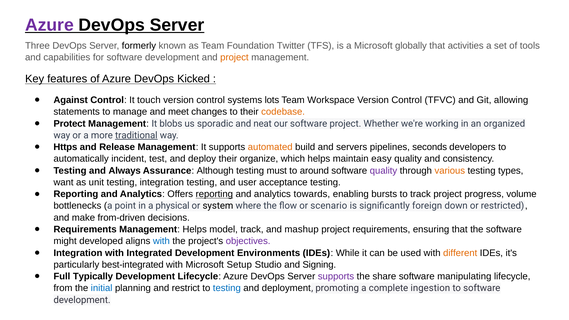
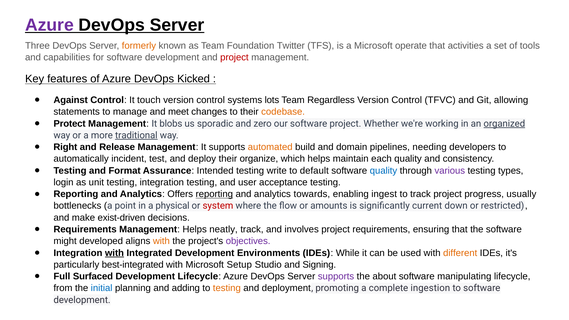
formerly colour: black -> orange
globally: globally -> operate
project at (234, 58) colour: orange -> red
Workspace: Workspace -> Regardless
neat: neat -> zero
organized underline: none -> present
Https: Https -> Right
servers: servers -> domain
seconds: seconds -> needing
easy: easy -> each
Always: Always -> Format
Although: Although -> Intended
must: must -> write
around: around -> default
quality at (383, 171) colour: purple -> blue
various colour: orange -> purple
want: want -> login
bursts: bursts -> ingest
volume: volume -> usually
system colour: black -> red
scenario: scenario -> amounts
foreign: foreign -> current
from-driven: from-driven -> exist-driven
model: model -> neatly
mashup: mashup -> involves
with at (161, 241) colour: blue -> orange
with at (114, 253) underline: none -> present
Typically: Typically -> Surfaced
share: share -> about
restrict: restrict -> adding
testing at (227, 288) colour: blue -> orange
